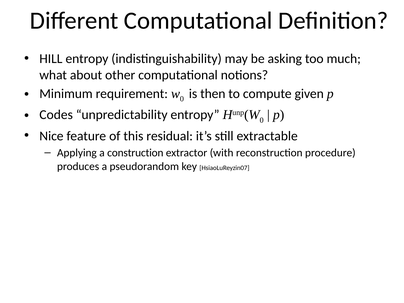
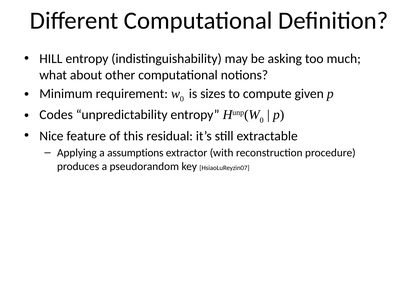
then: then -> sizes
construction: construction -> assumptions
